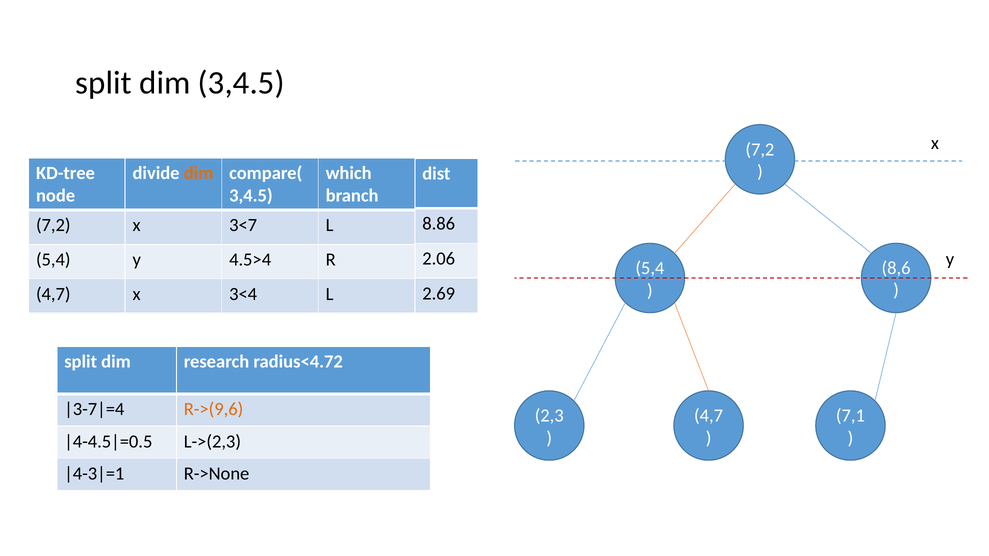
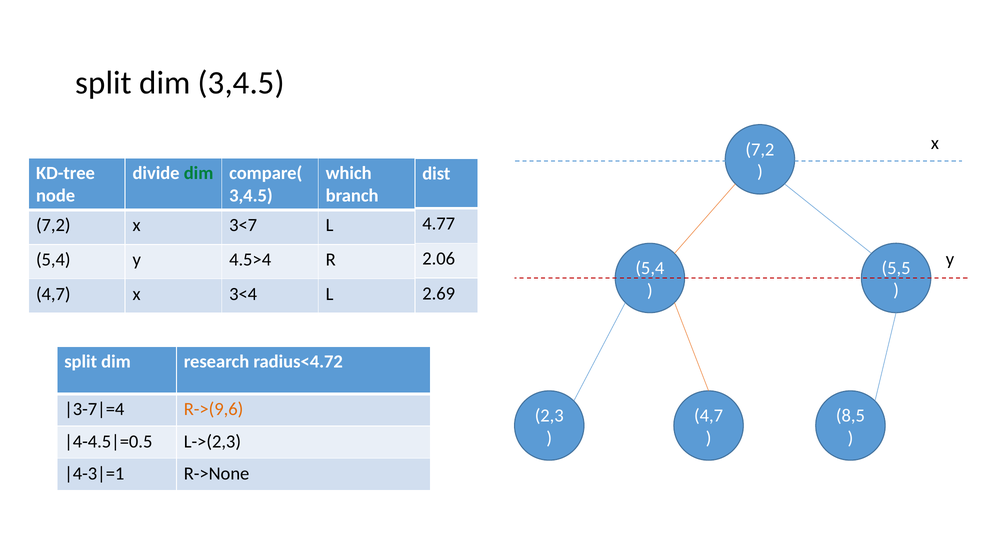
dim at (199, 173) colour: orange -> green
8.86: 8.86 -> 4.77
8,6: 8,6 -> 5,5
7,1: 7,1 -> 8,5
